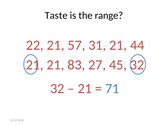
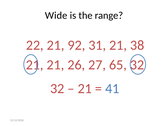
Taste: Taste -> Wide
57: 57 -> 92
44: 44 -> 38
83: 83 -> 26
45: 45 -> 65
71: 71 -> 41
